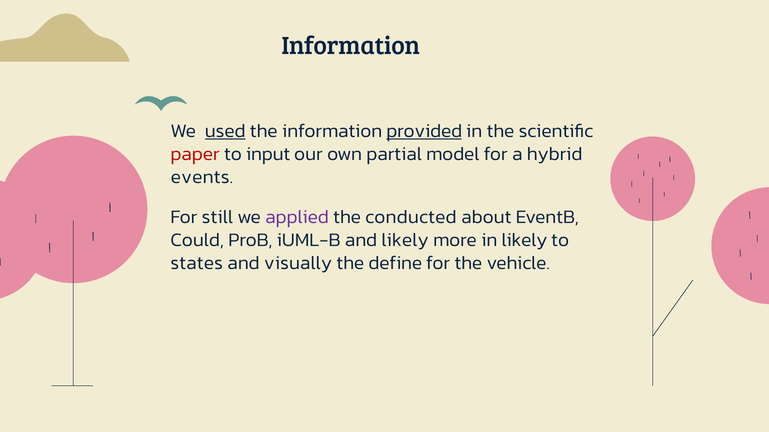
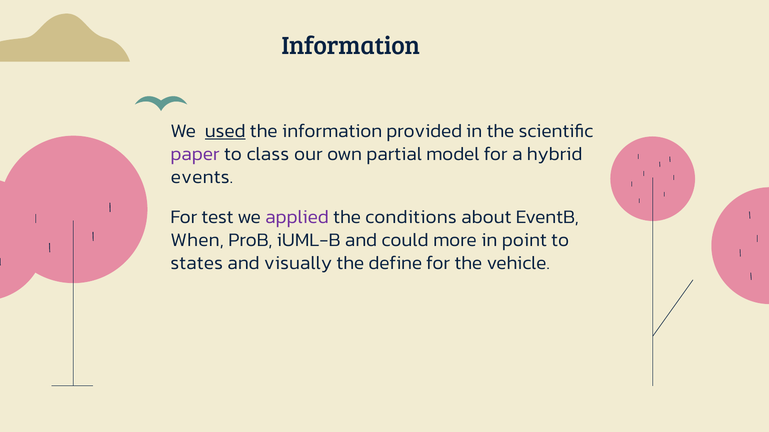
provided underline: present -> none
paper colour: red -> purple
input: input -> class
still: still -> test
conducted: conducted -> conditions
Could: Could -> When
and likely: likely -> could
in likely: likely -> point
